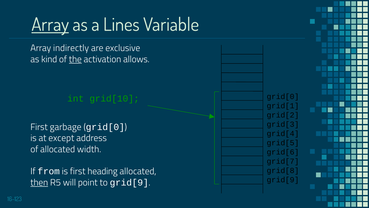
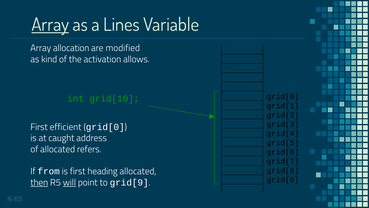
indirectly: indirectly -> allocation
exclusive: exclusive -> modified
the underline: present -> none
garbage: garbage -> efficient
except: except -> caught
width: width -> refers
will underline: none -> present
